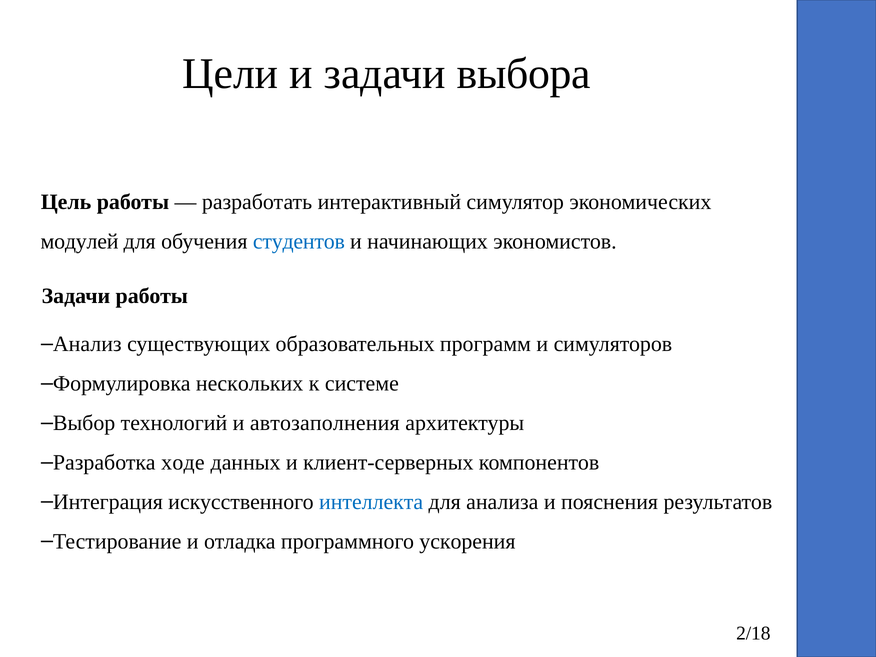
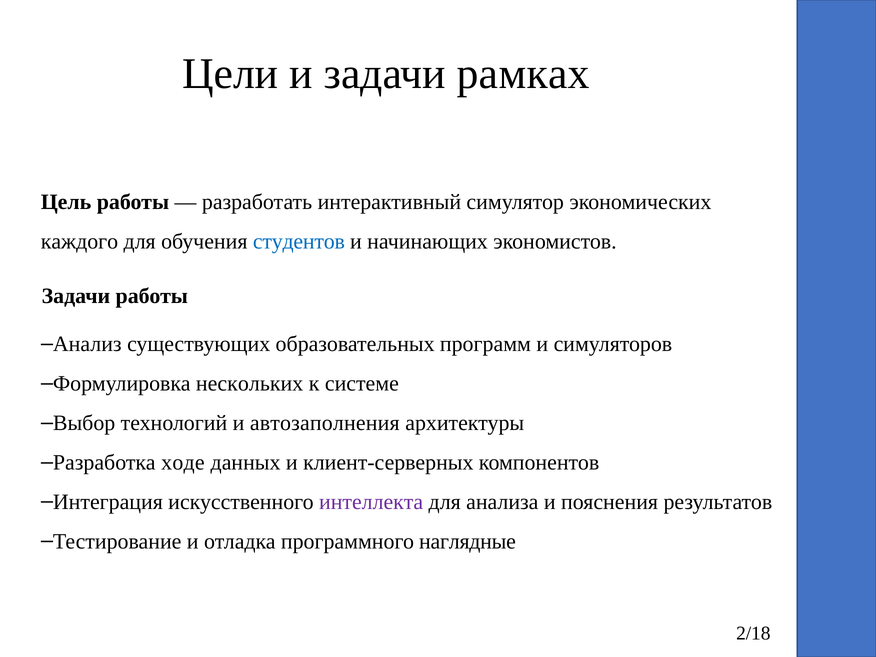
выбора: выбора -> рамках
модулей: модулей -> каждого
интеллекта colour: blue -> purple
ускорения: ускорения -> наглядные
